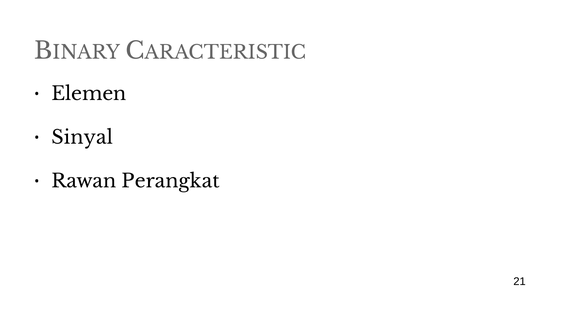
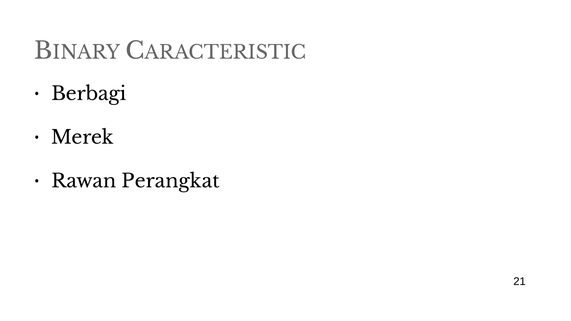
Elemen: Elemen -> Berbagi
Sinyal: Sinyal -> Merek
